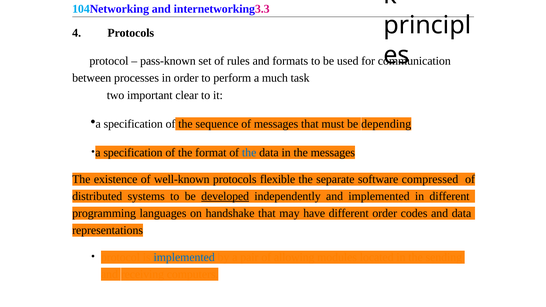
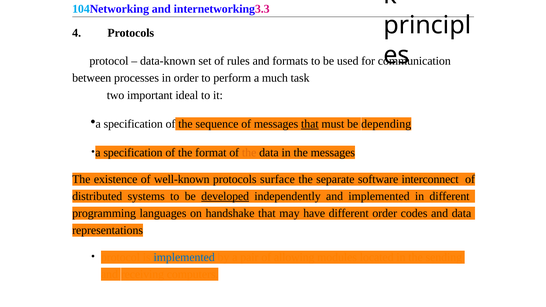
pass-known: pass-known -> data-known
clear: clear -> ideal
that at (310, 124) underline: none -> present
the at (249, 152) colour: blue -> orange
flexible: flexible -> surface
compressed: compressed -> interconnect
